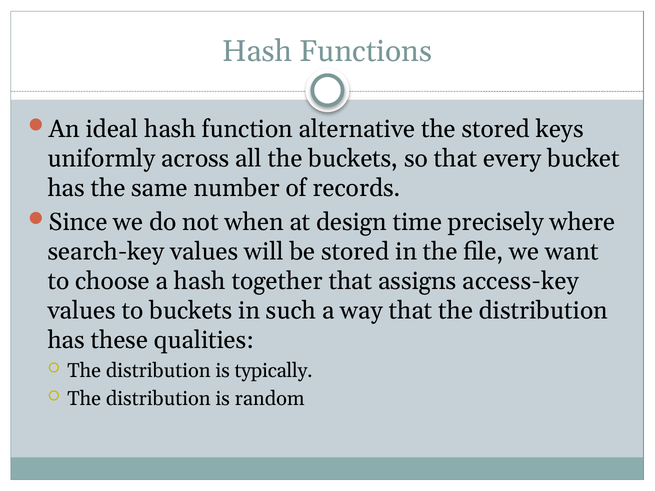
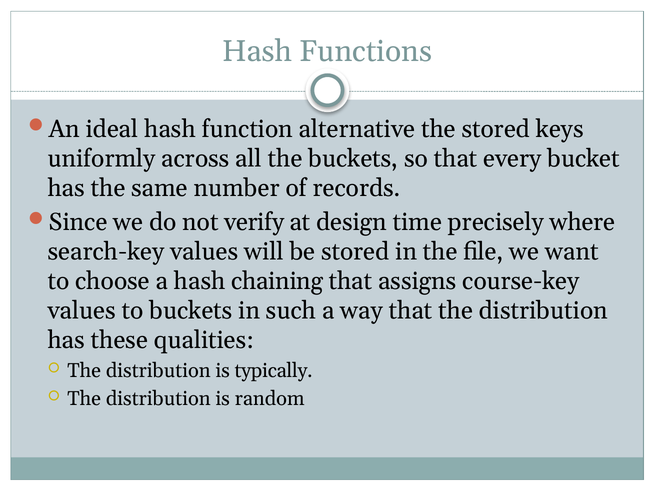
when: when -> verify
together: together -> chaining
access-key: access-key -> course-key
